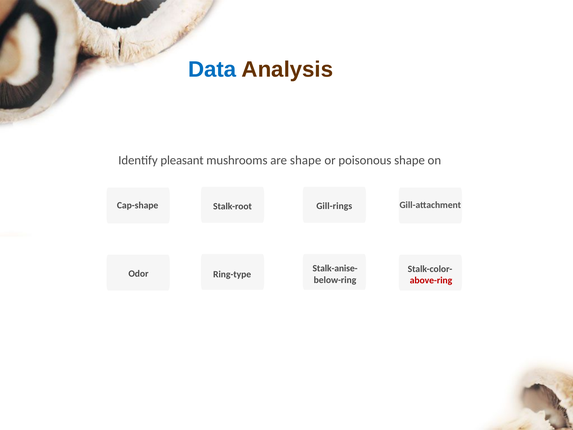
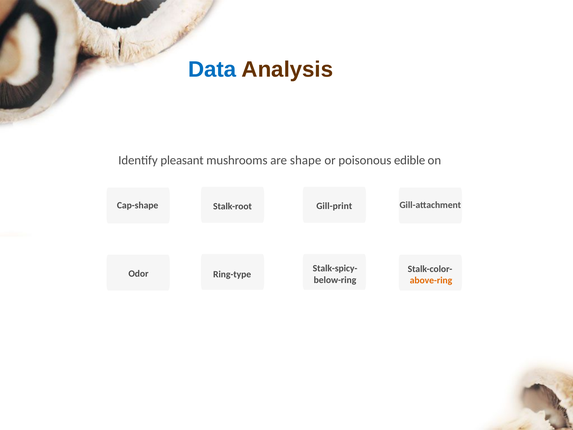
poisonous shape: shape -> edible
Gill-rings: Gill-rings -> Gill-print
Stalk-anise-: Stalk-anise- -> Stalk-spicy-
above-ring colour: red -> orange
